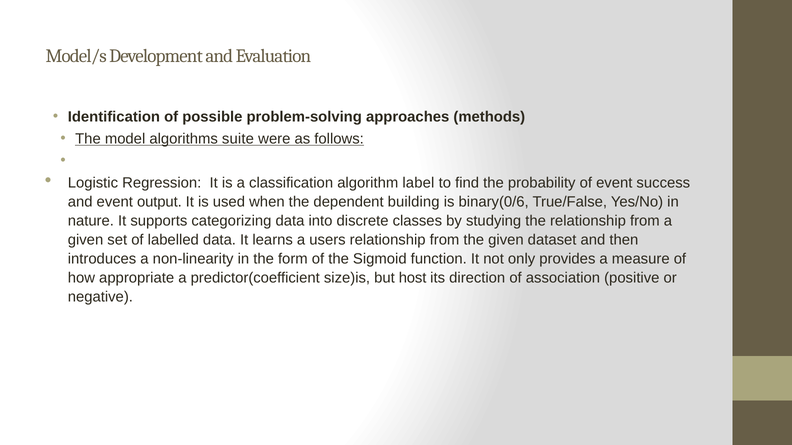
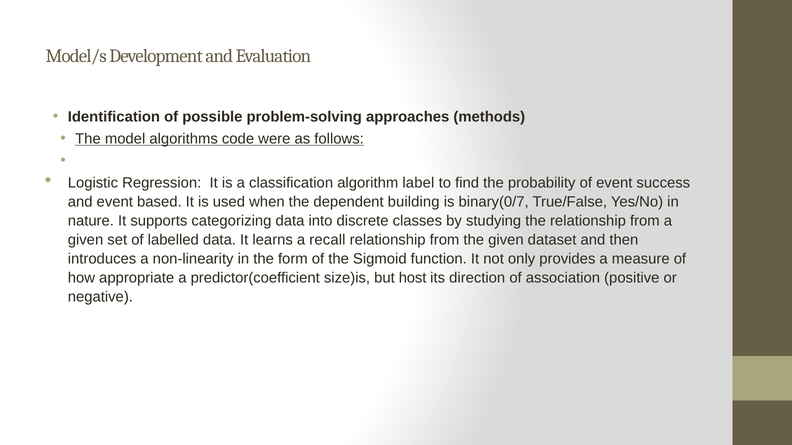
suite: suite -> code
output: output -> based
binary(0/6: binary(0/6 -> binary(0/7
users: users -> recall
